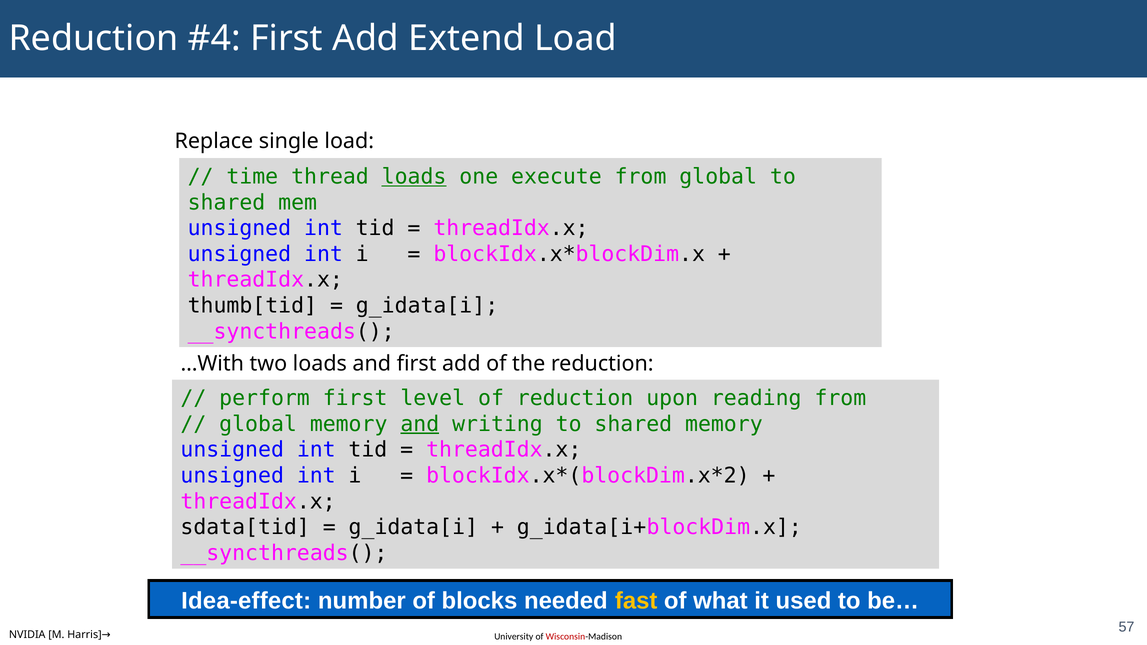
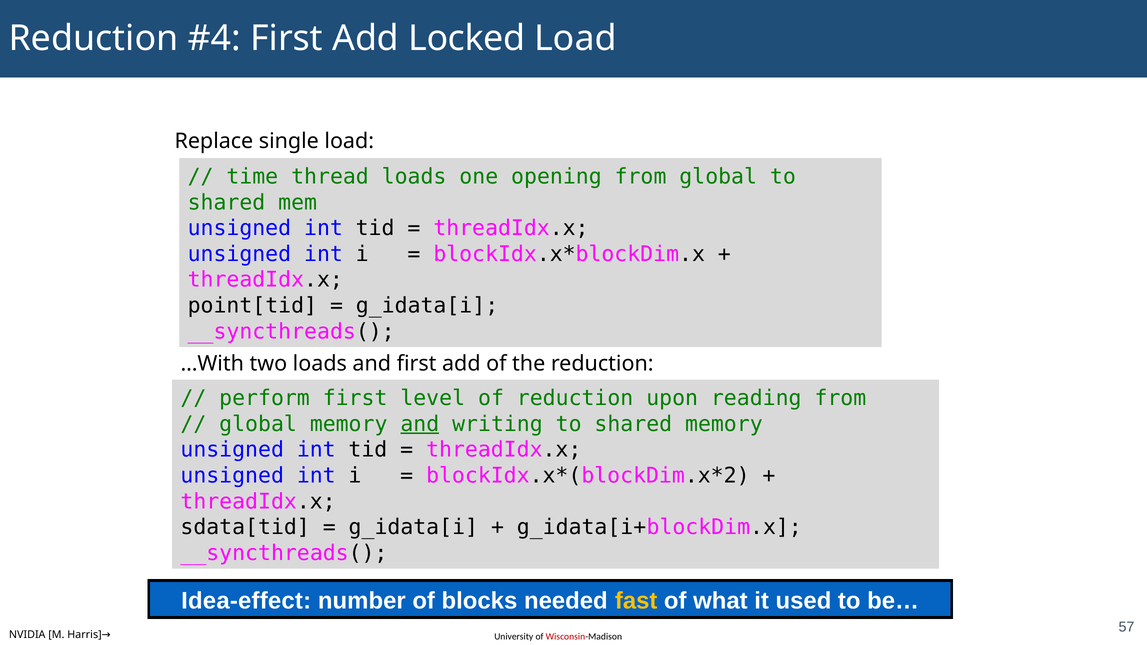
Extend: Extend -> Locked
loads at (414, 177) underline: present -> none
execute: execute -> opening
thumb[tid: thumb[tid -> point[tid
